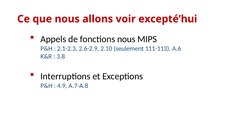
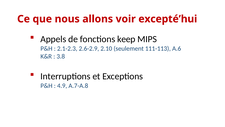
fonctions nous: nous -> keep
